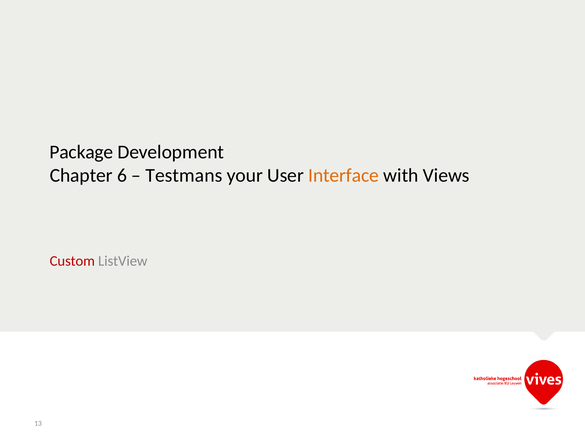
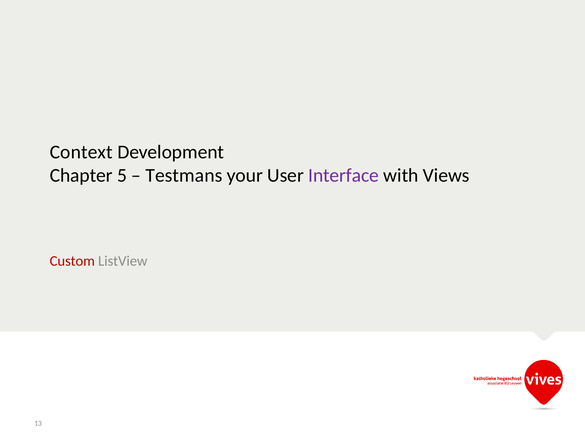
Package: Package -> Context
6: 6 -> 5
Interface colour: orange -> purple
